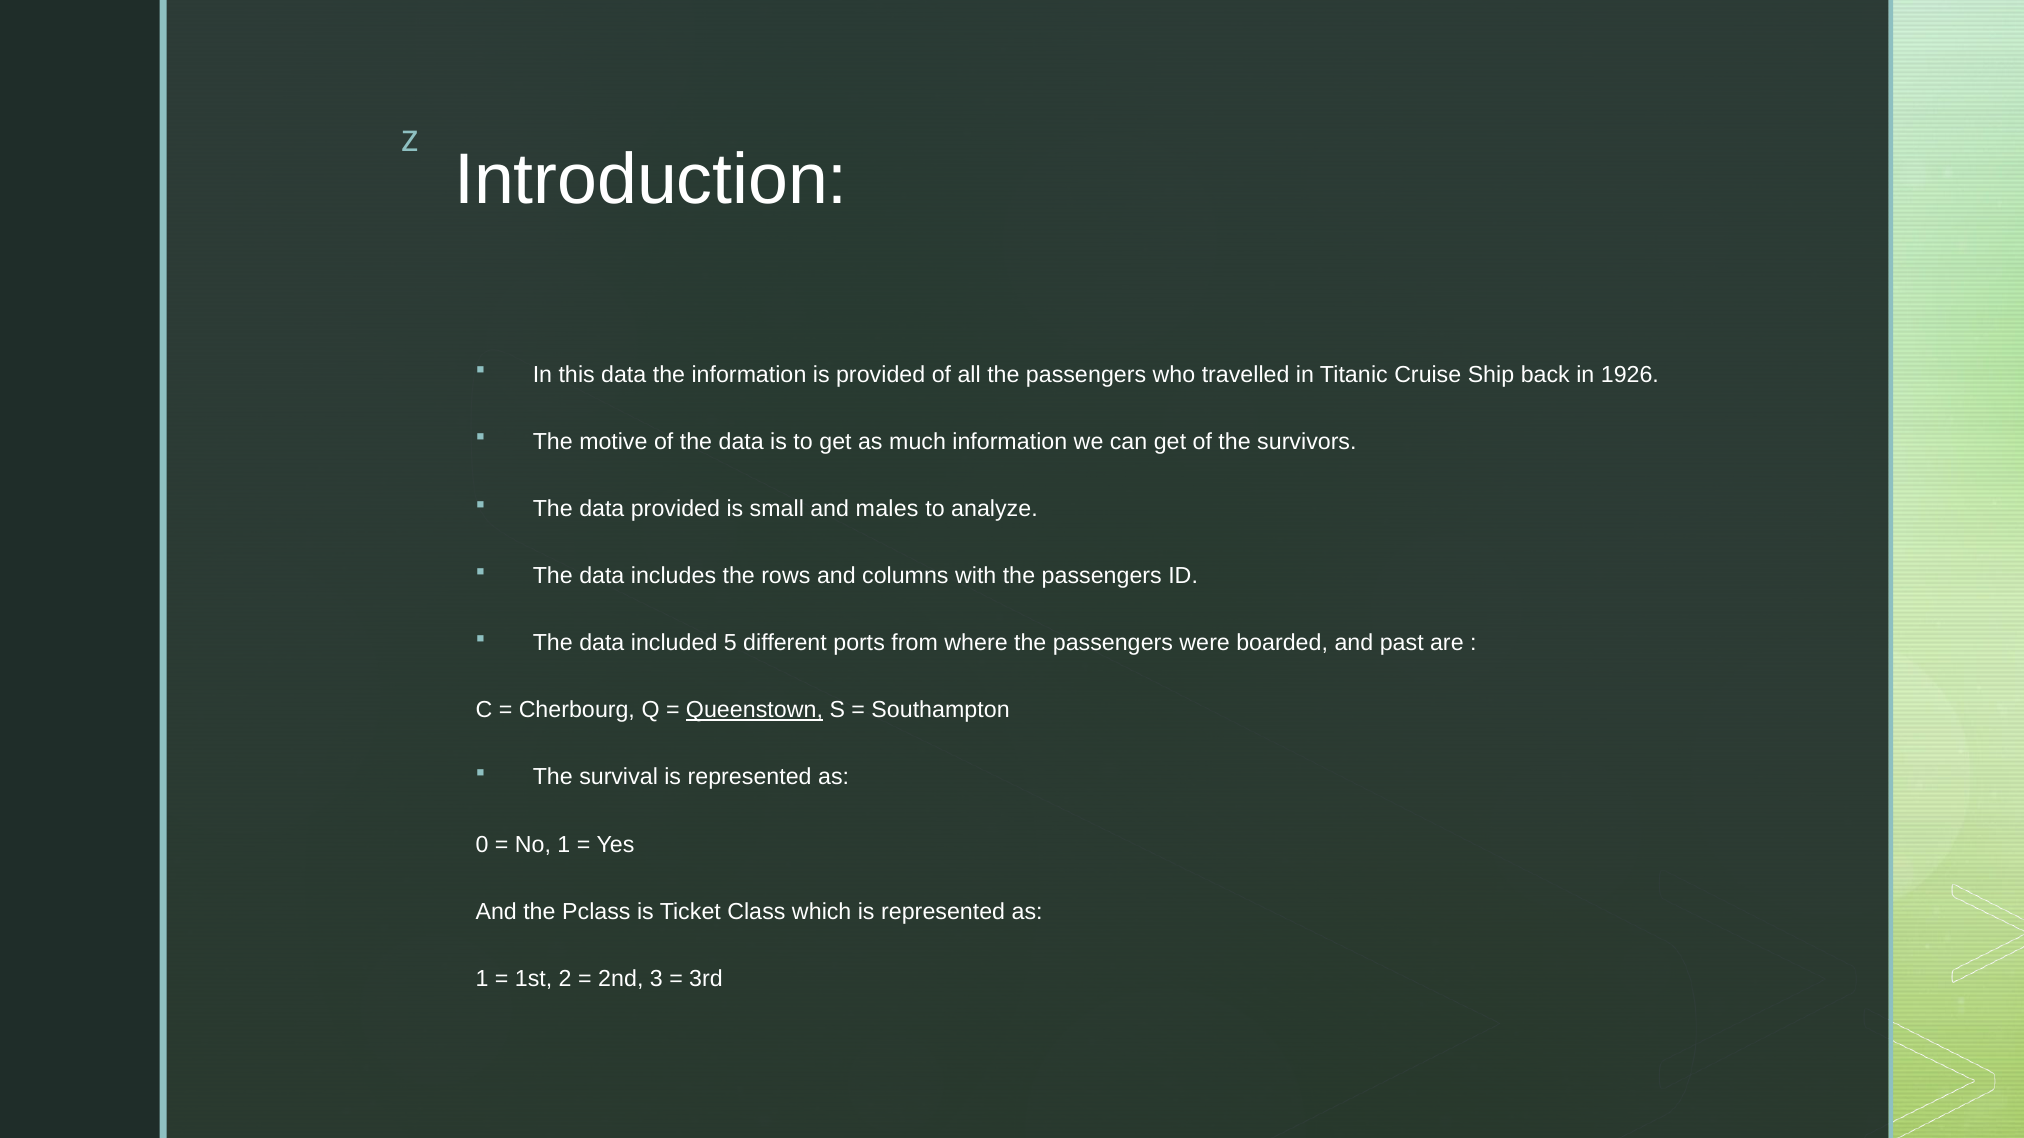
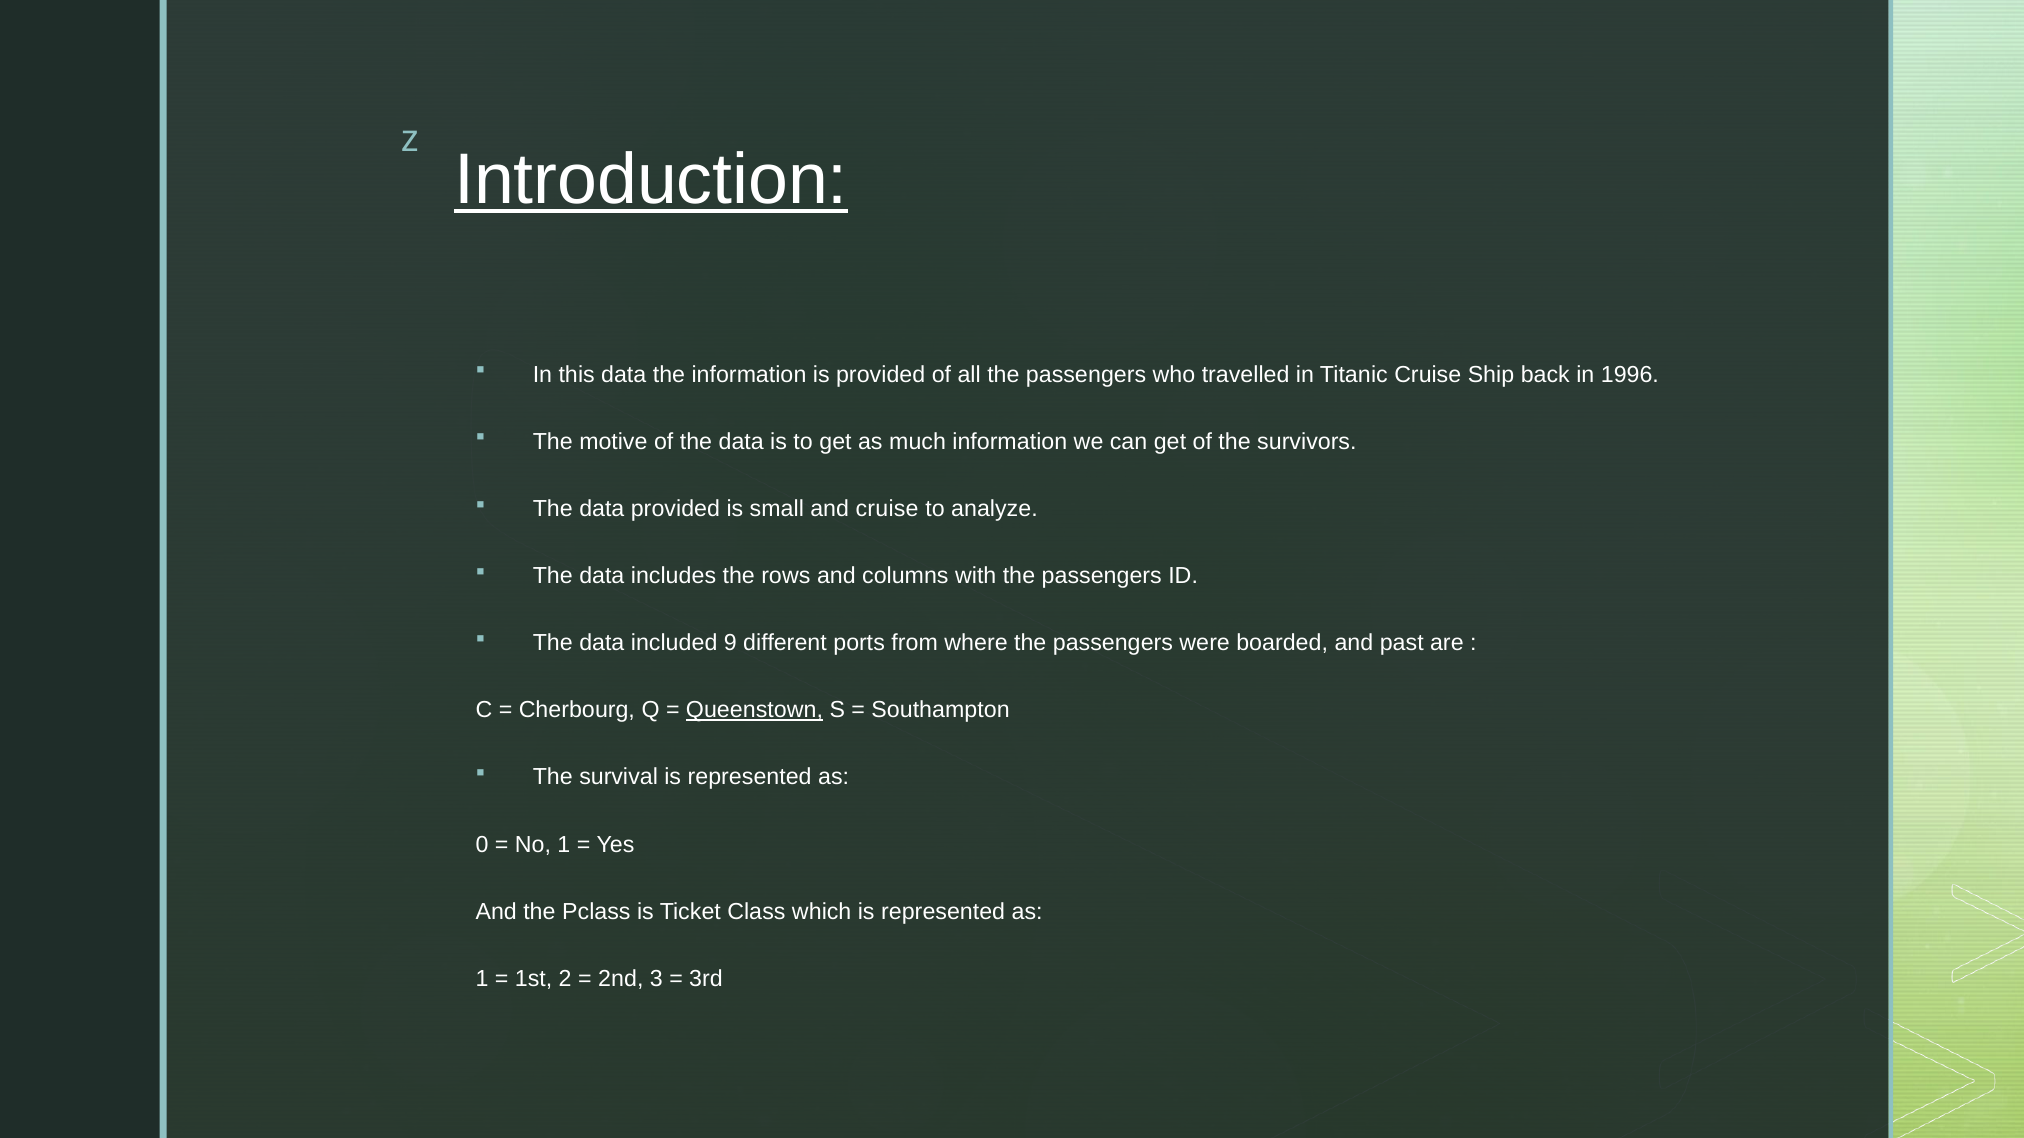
Introduction underline: none -> present
1926: 1926 -> 1996
and males: males -> cruise
5: 5 -> 9
